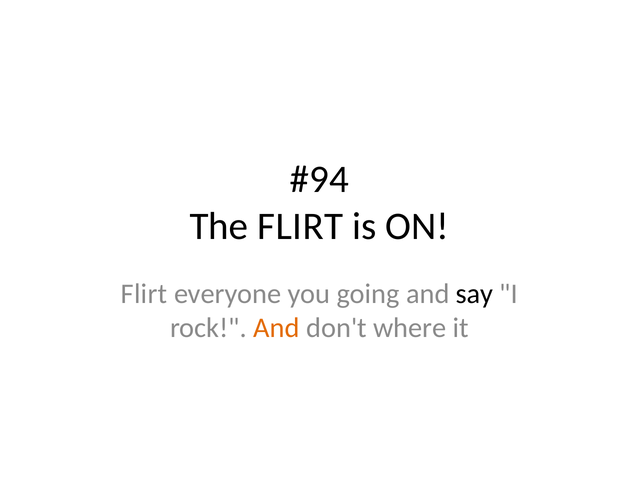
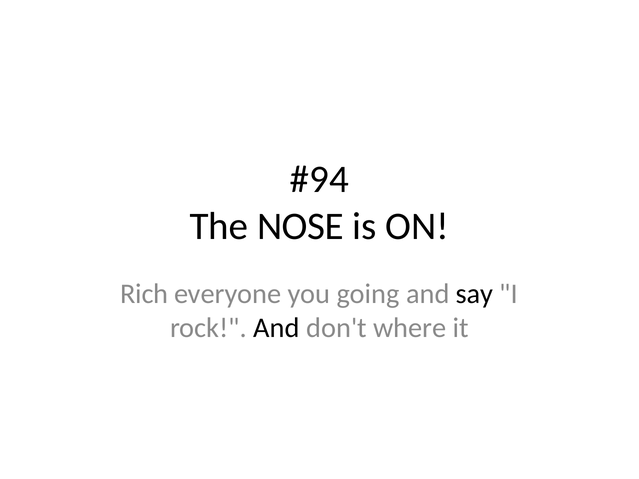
The FLIRT: FLIRT -> NOSE
Flirt at (144, 294): Flirt -> Rich
And at (277, 328) colour: orange -> black
